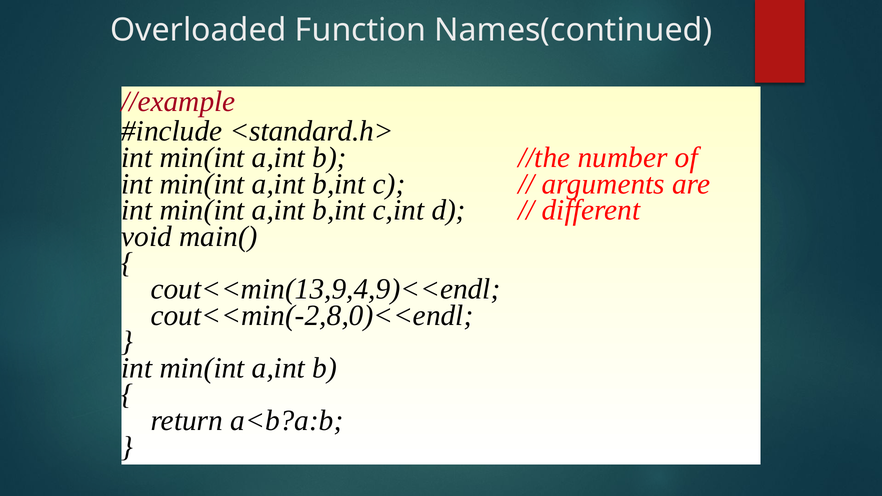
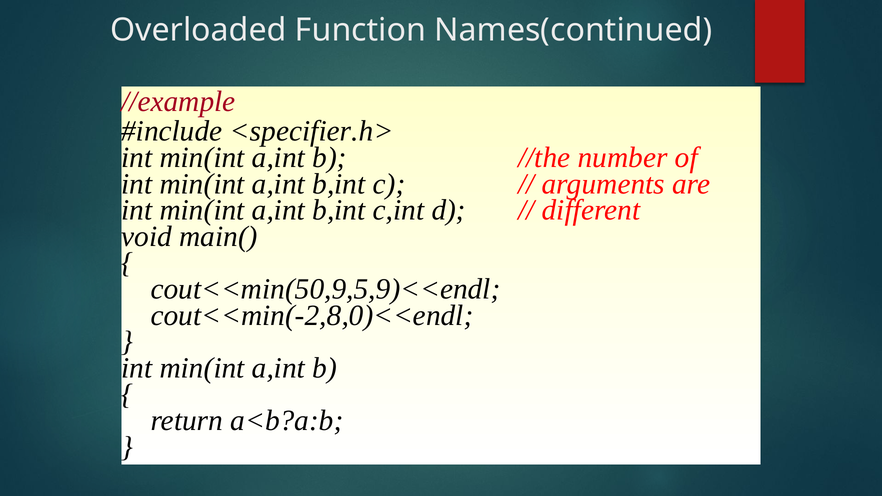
<standard.h>: <standard.h> -> <specifier.h>
cout<<min(13,9,4,9)<<endl: cout<<min(13,9,4,9)<<endl -> cout<<min(50,9,5,9)<<endl
